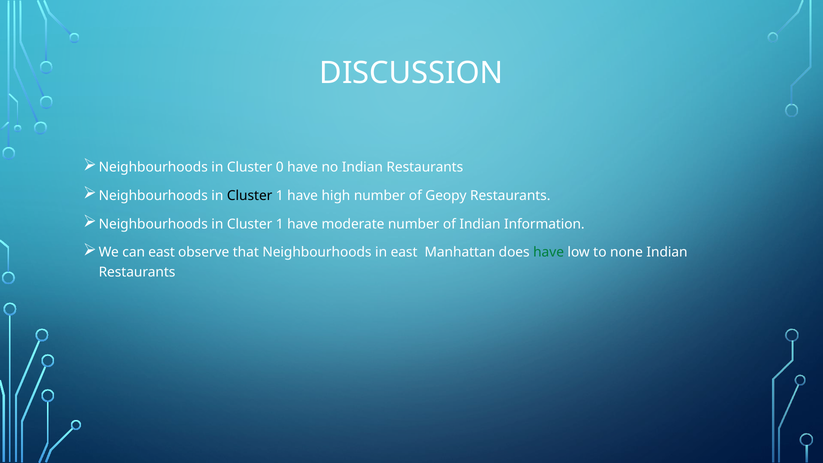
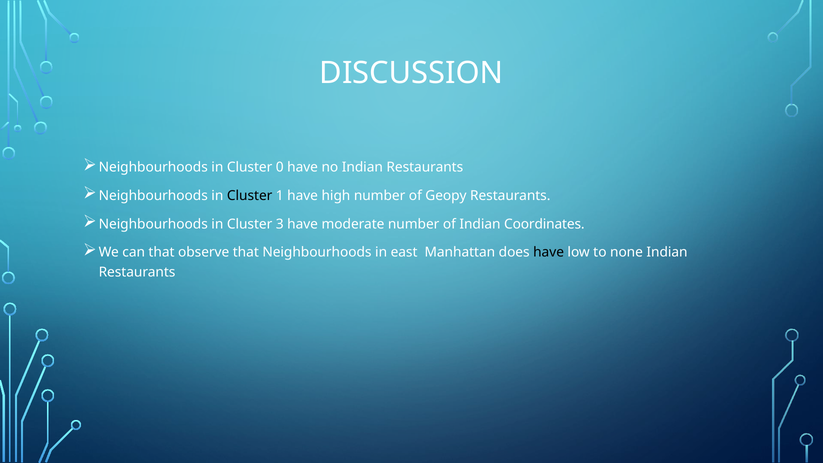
1 at (280, 224): 1 -> 3
Information: Information -> Coordinates
can east: east -> that
have at (549, 252) colour: green -> black
